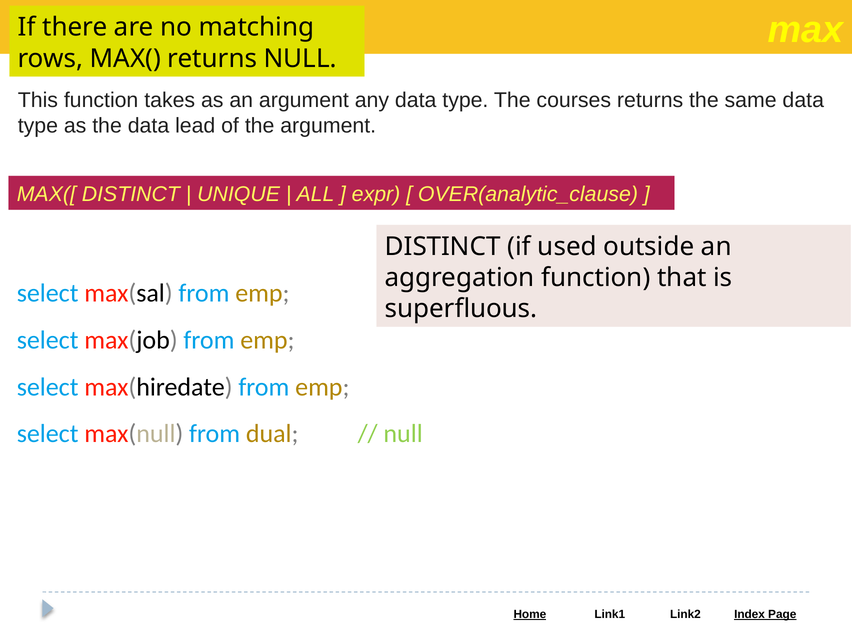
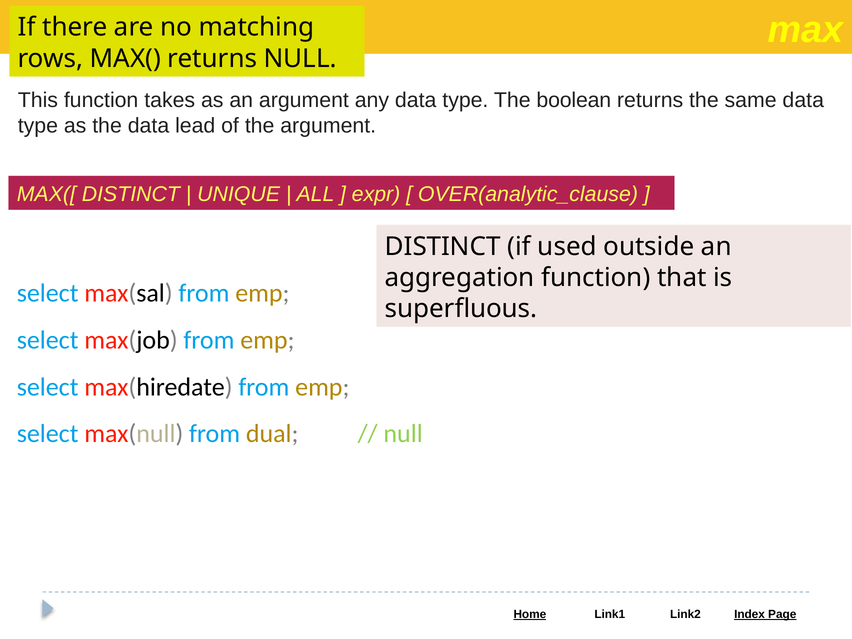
courses: courses -> boolean
